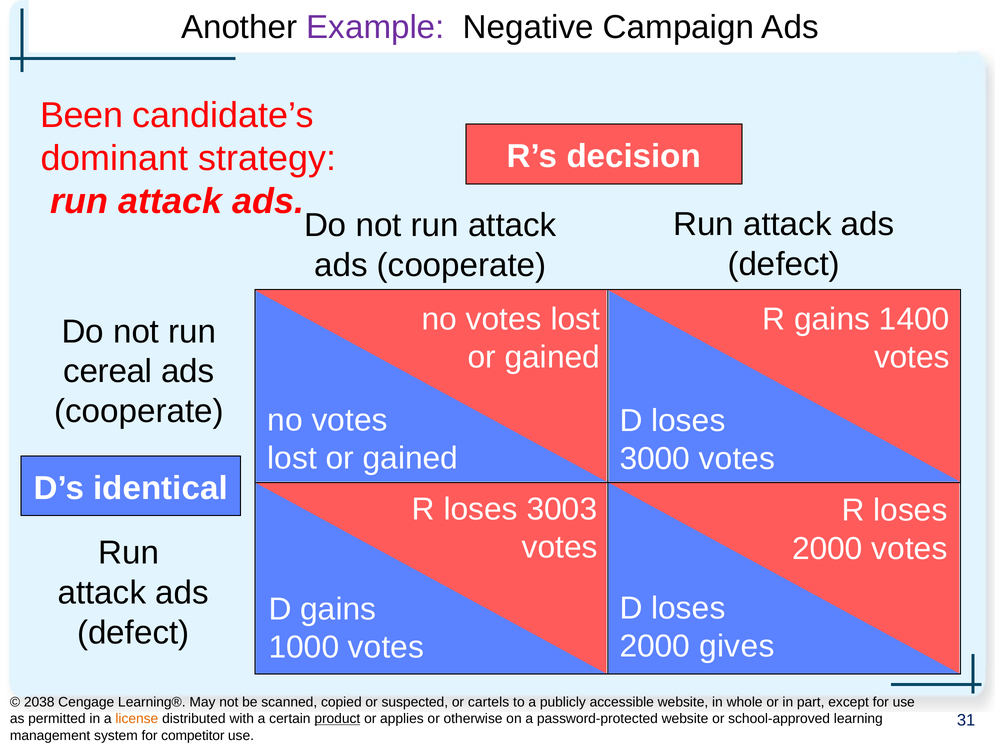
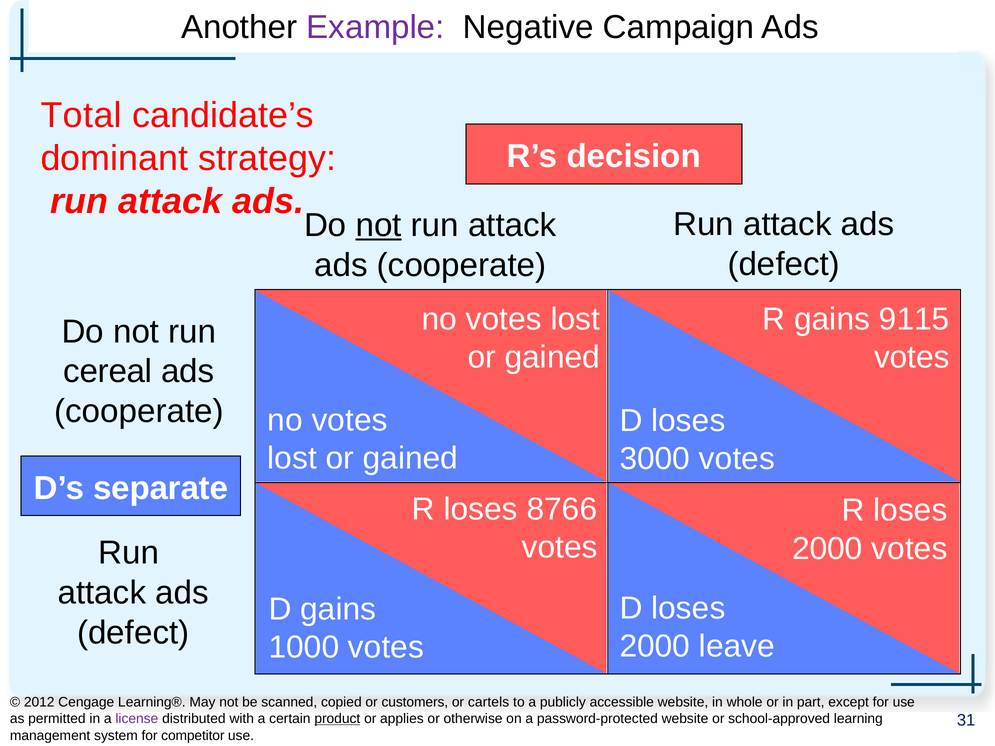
Been: Been -> Total
not at (379, 226) underline: none -> present
1400: 1400 -> 9115
identical: identical -> separate
3003: 3003 -> 8766
gives: gives -> leave
2038: 2038 -> 2012
suspected: suspected -> customers
license colour: orange -> purple
